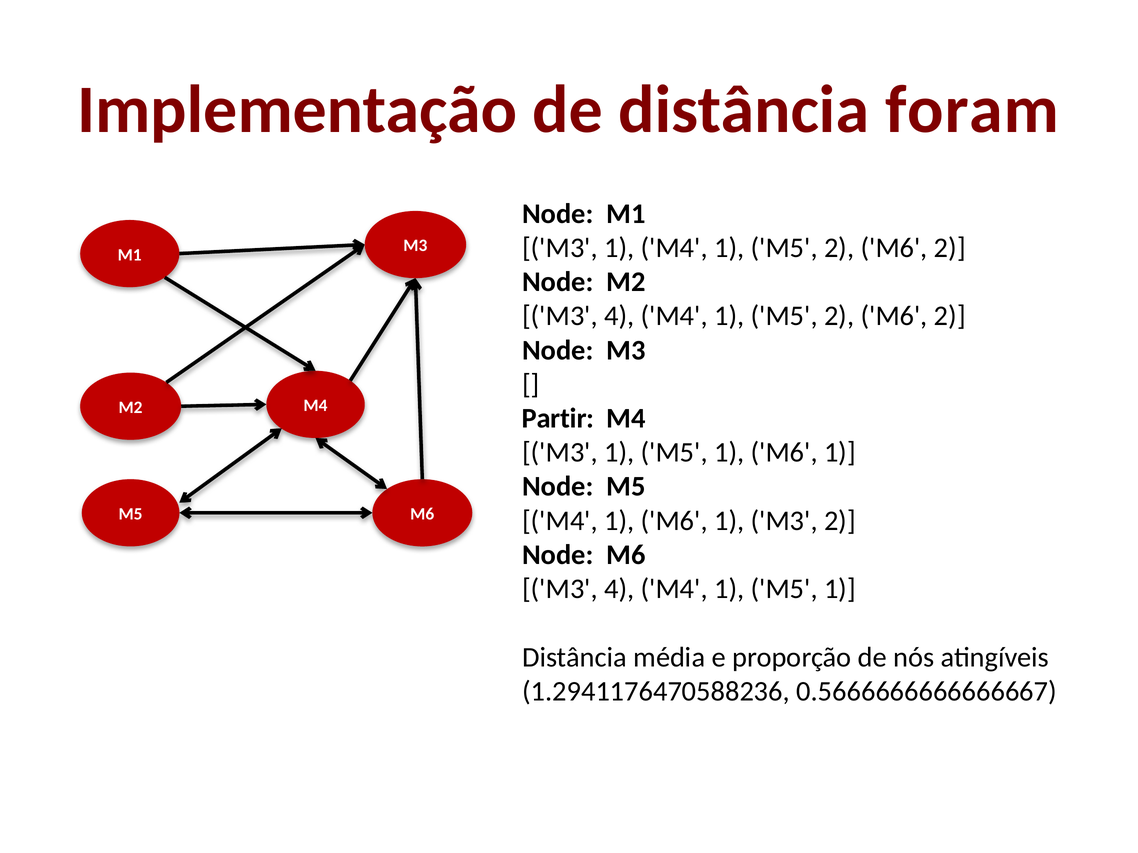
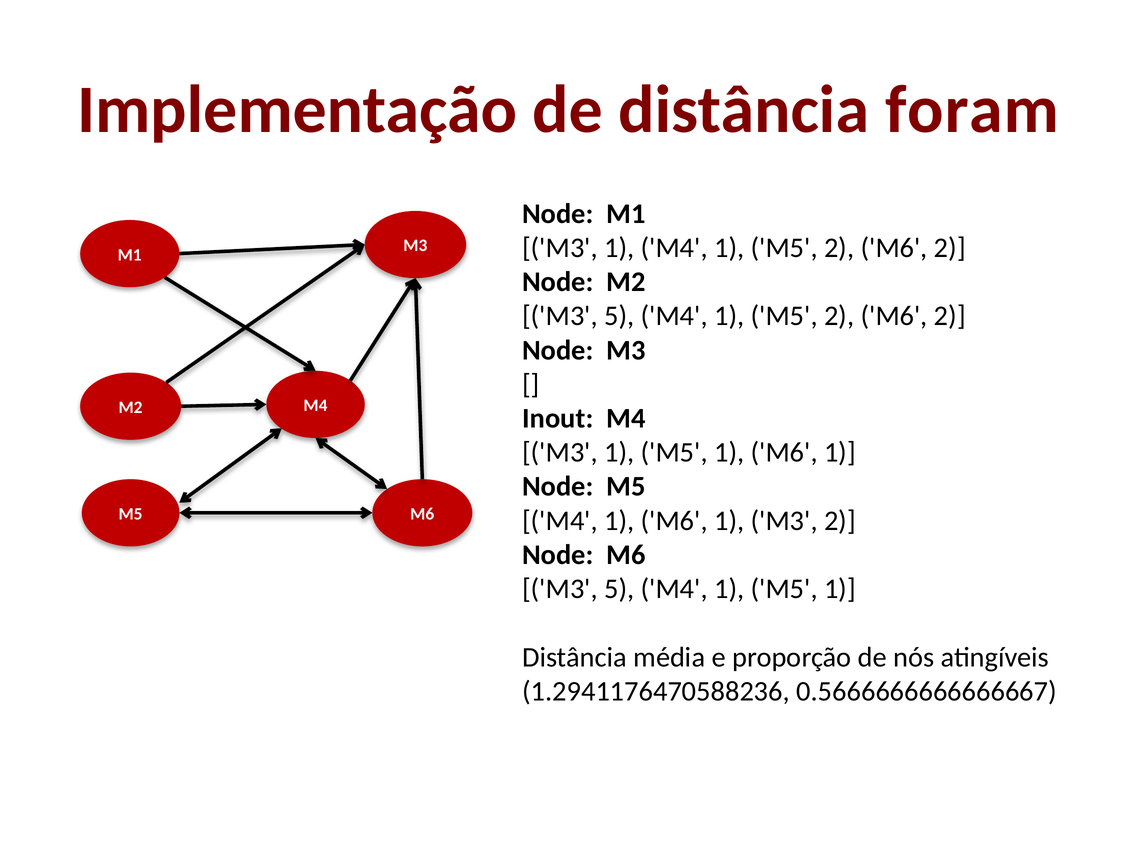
4 at (619, 316): 4 -> 5
Partir: Partir -> Inout
4 at (619, 589): 4 -> 5
